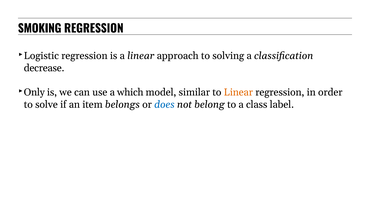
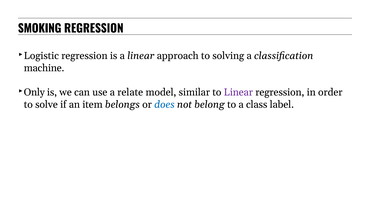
decrease: decrease -> machine
which: which -> relate
Linear at (238, 92) colour: orange -> purple
